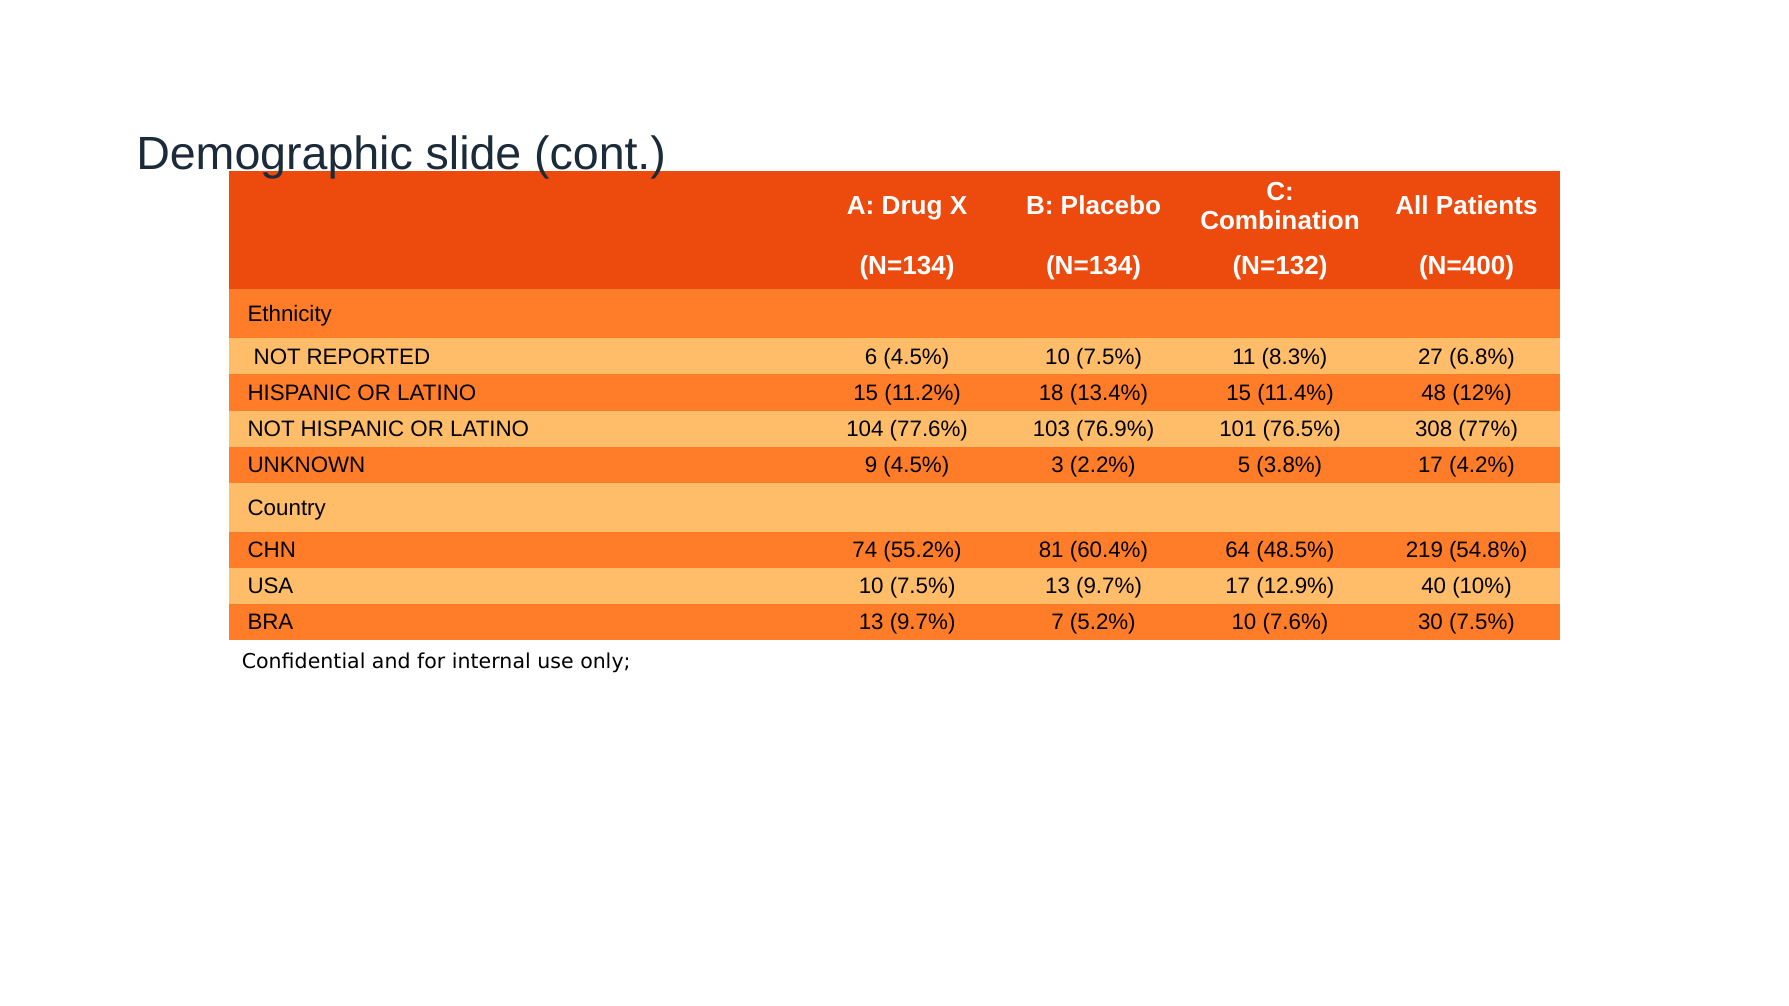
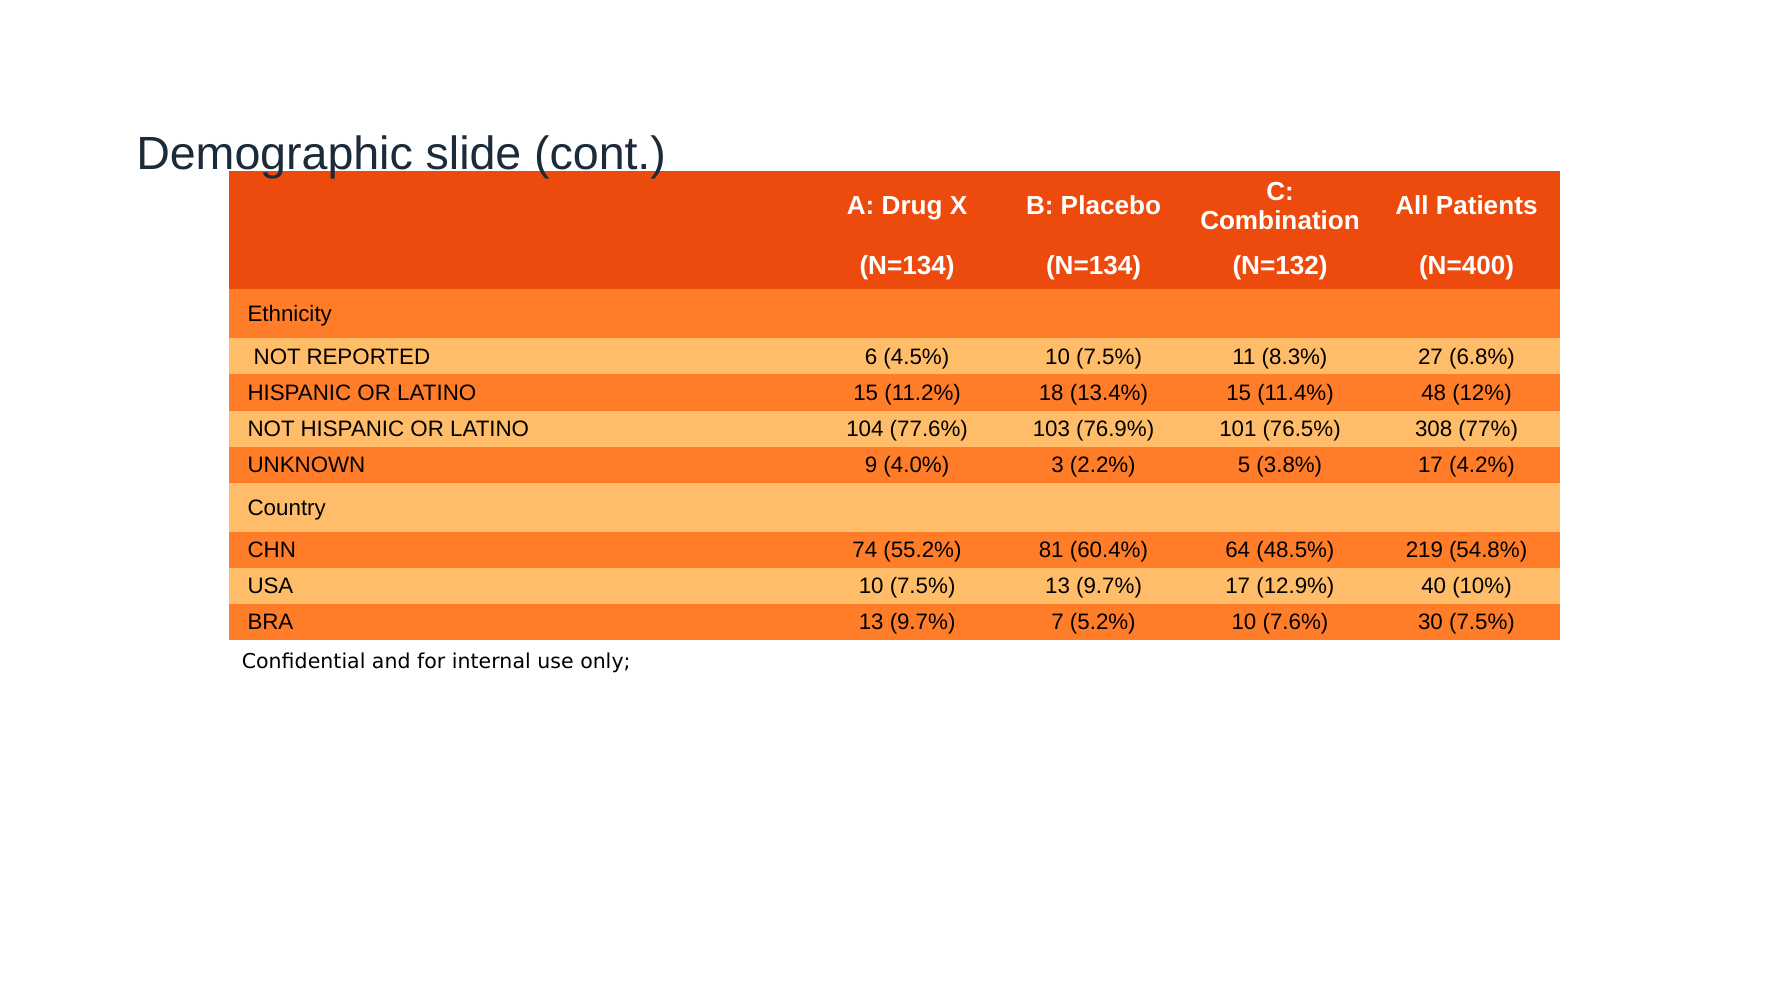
9 4.5%: 4.5% -> 4.0%
